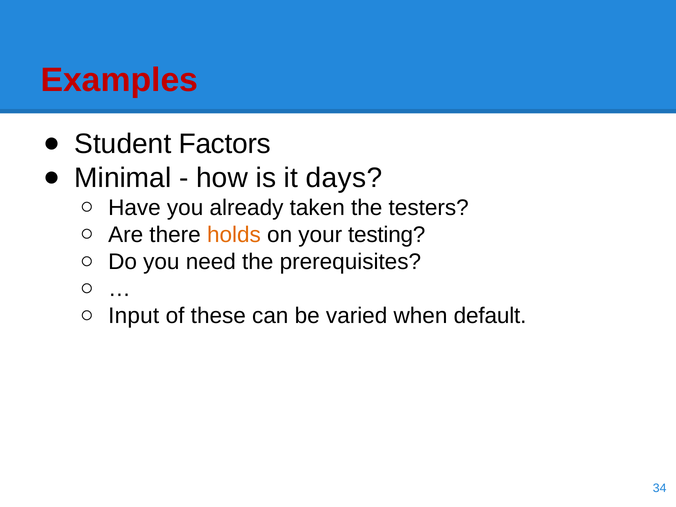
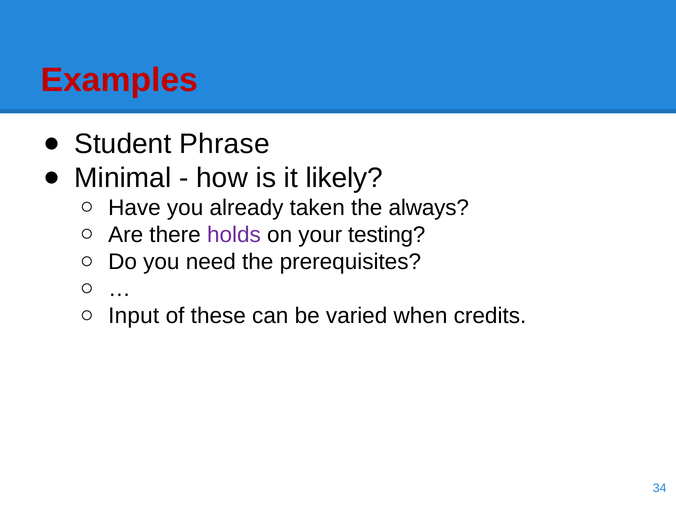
Factors: Factors -> Phrase
days: days -> likely
testers: testers -> always
holds colour: orange -> purple
default: default -> credits
